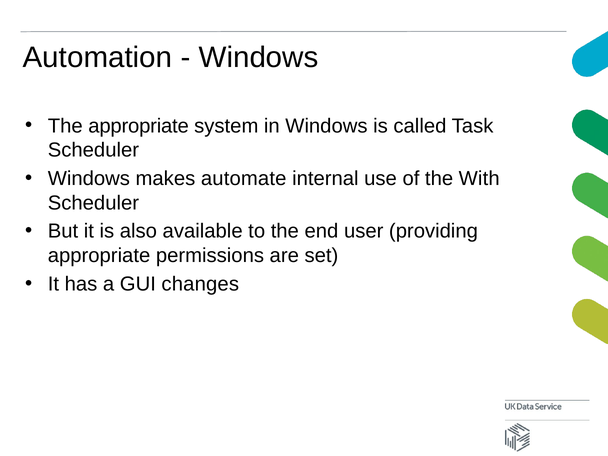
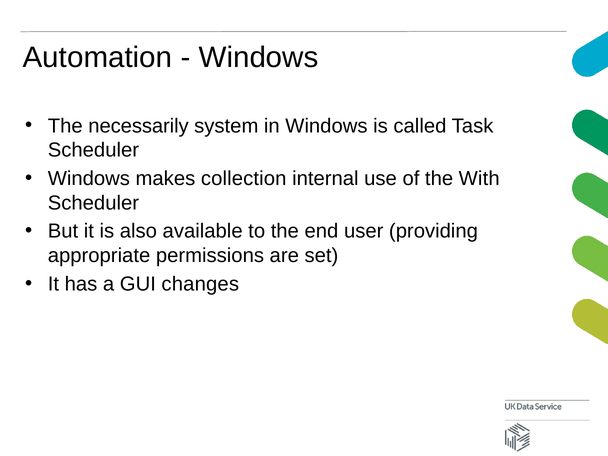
The appropriate: appropriate -> necessarily
automate: automate -> collection
